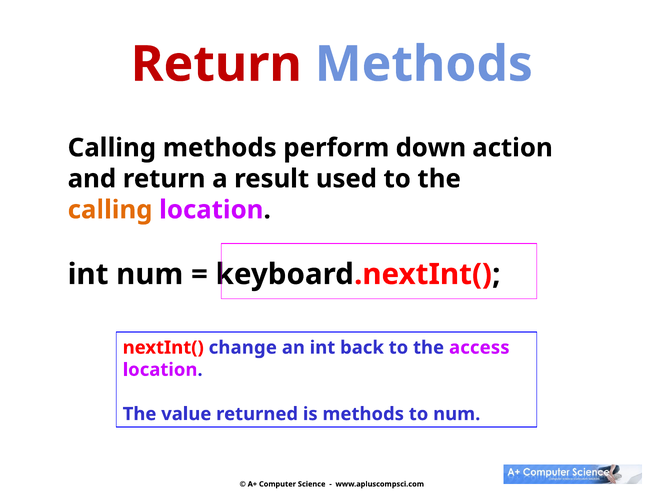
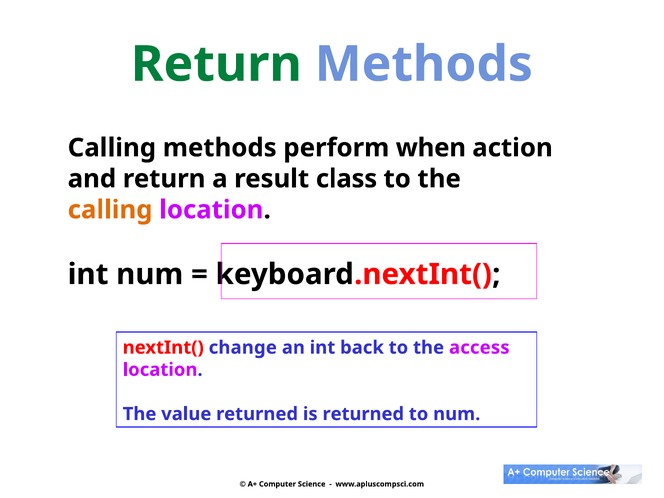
Return at (216, 64) colour: red -> green
down: down -> when
used: used -> class
is methods: methods -> returned
